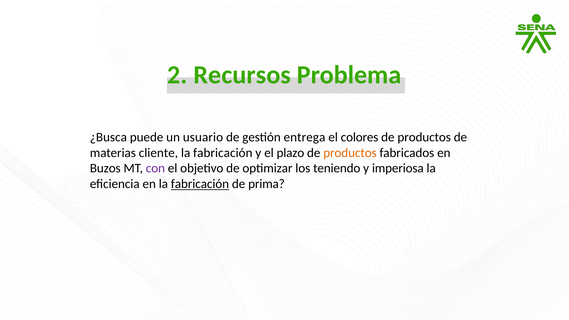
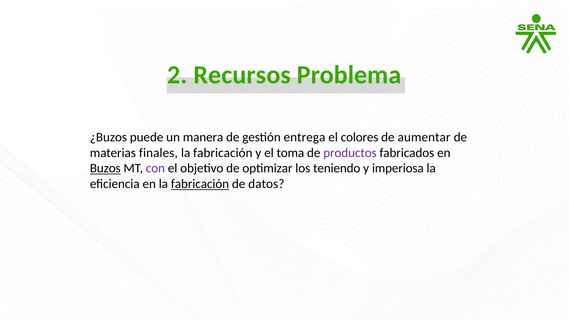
¿Busca: ¿Busca -> ¿Buzos
usuario: usuario -> manera
productos at (424, 137): productos -> aumentar
cliente: cliente -> finales
plazo: plazo -> toma
productos at (350, 153) colour: orange -> purple
Buzos underline: none -> present
prima: prima -> datos
